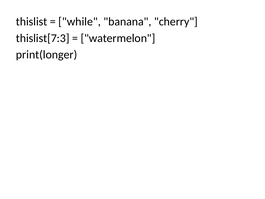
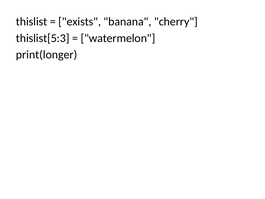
while: while -> exists
thislist[7:3: thislist[7:3 -> thislist[5:3
